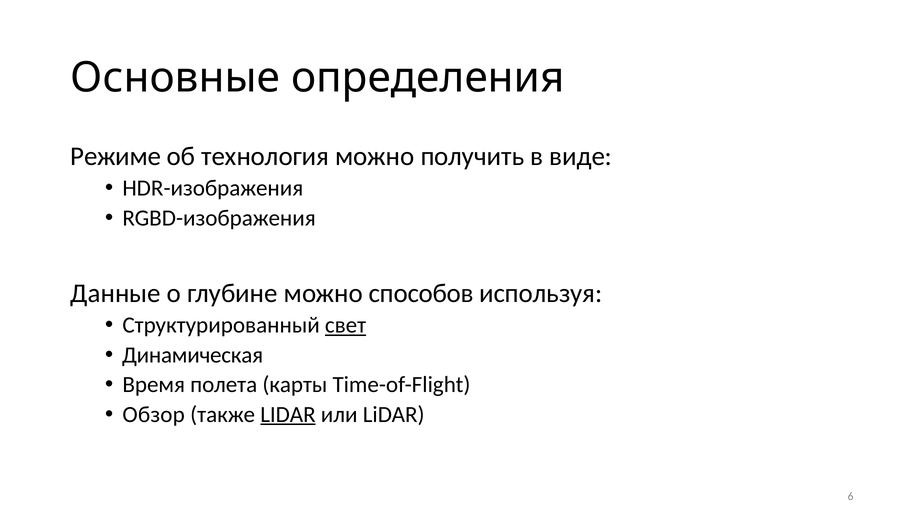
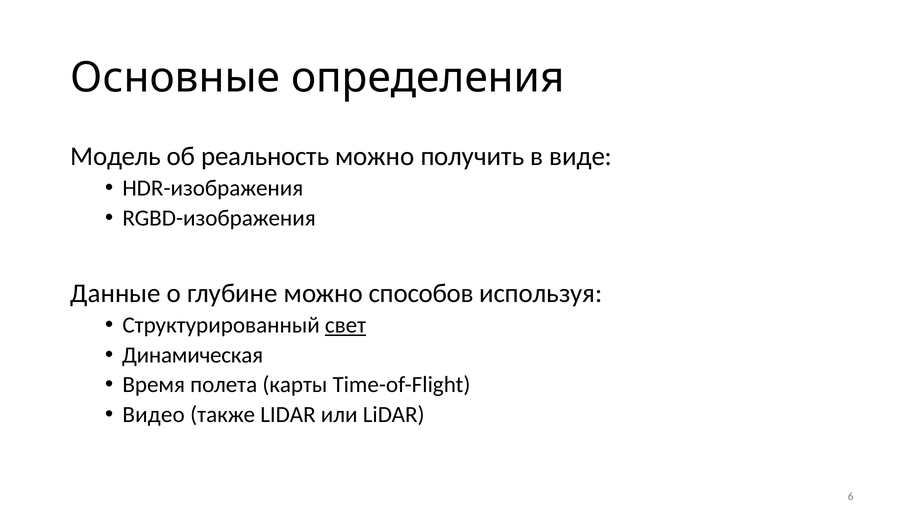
Режиме: Режиме -> Модель
технология: технология -> реальность
Обзор: Обзор -> Видео
LIDAR at (288, 414) underline: present -> none
